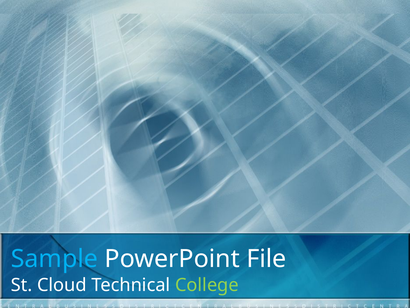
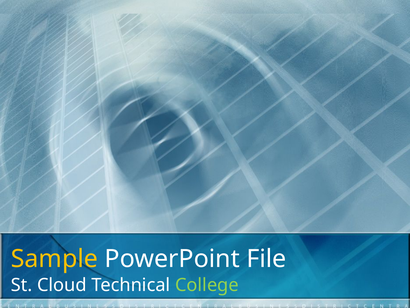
Sample colour: light blue -> yellow
